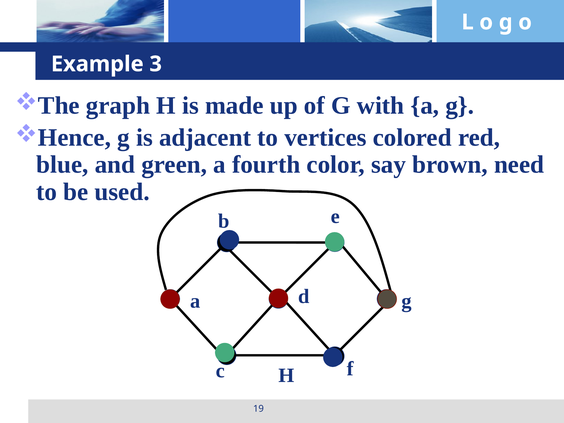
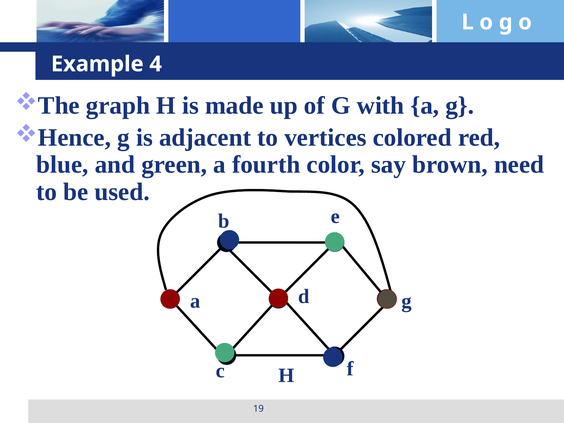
3: 3 -> 4
